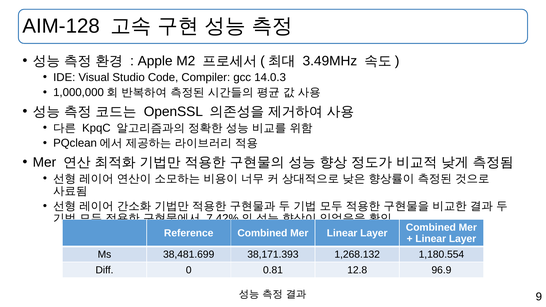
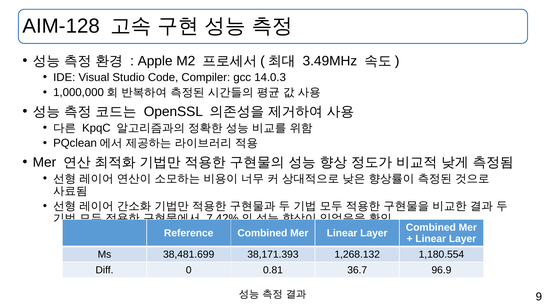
12.8: 12.8 -> 36.7
